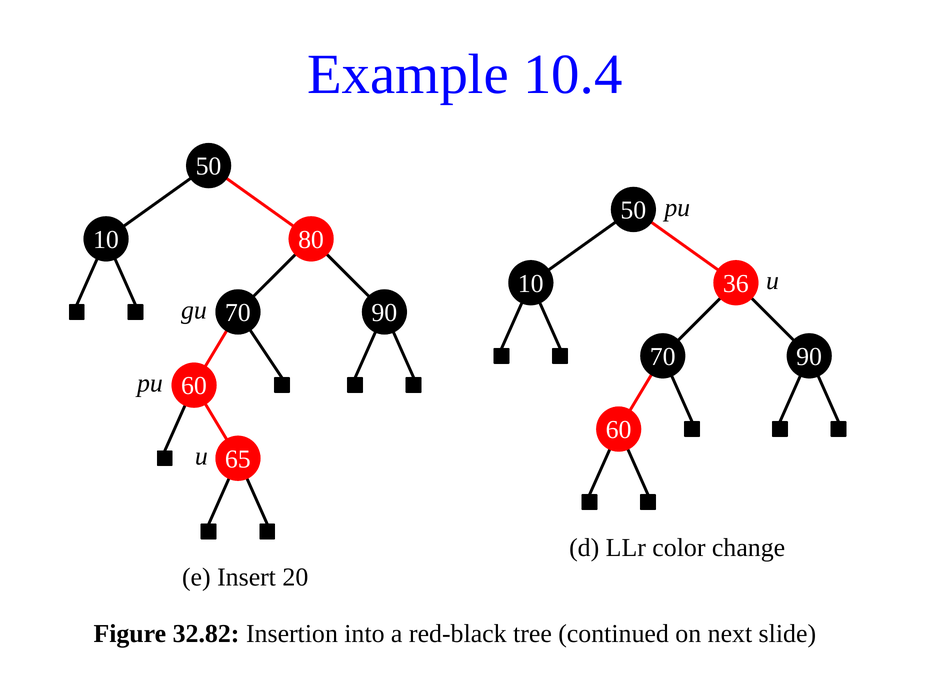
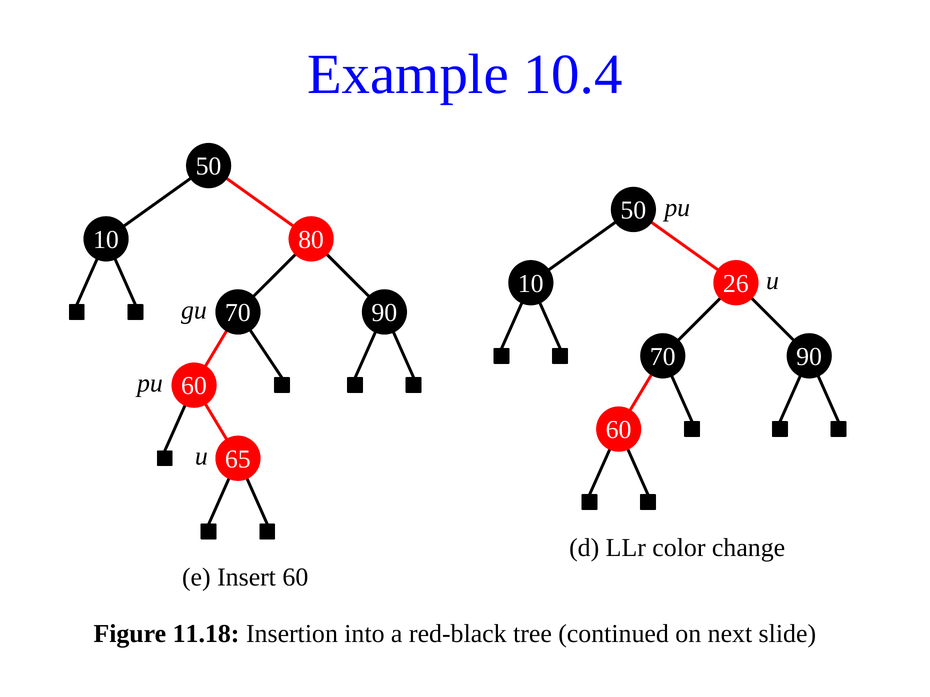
36: 36 -> 26
Insert 20: 20 -> 60
32.82: 32.82 -> 11.18
